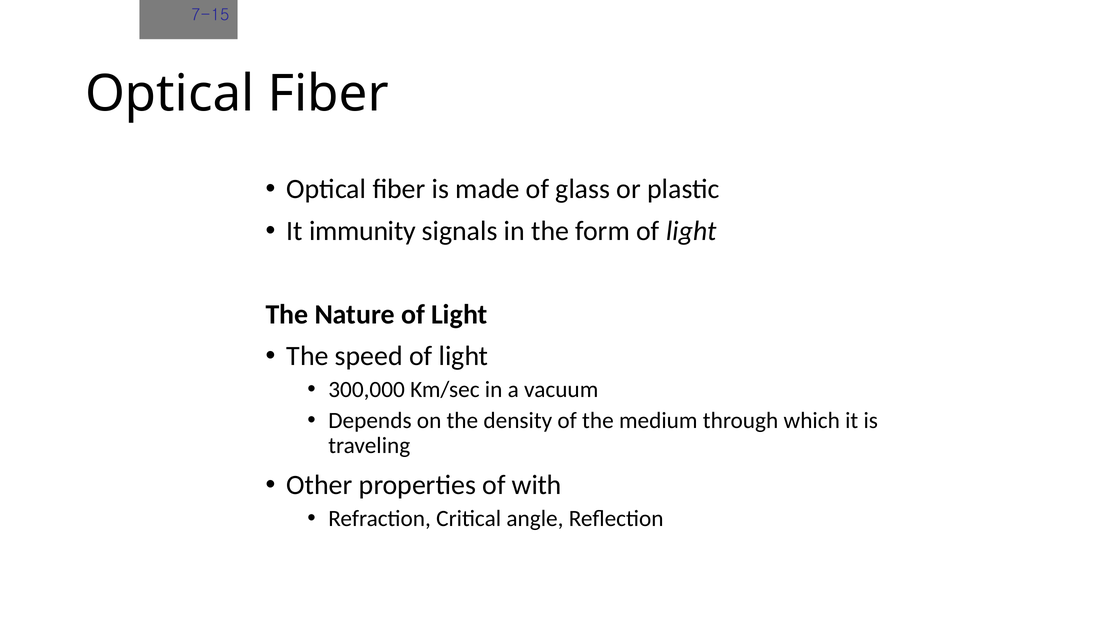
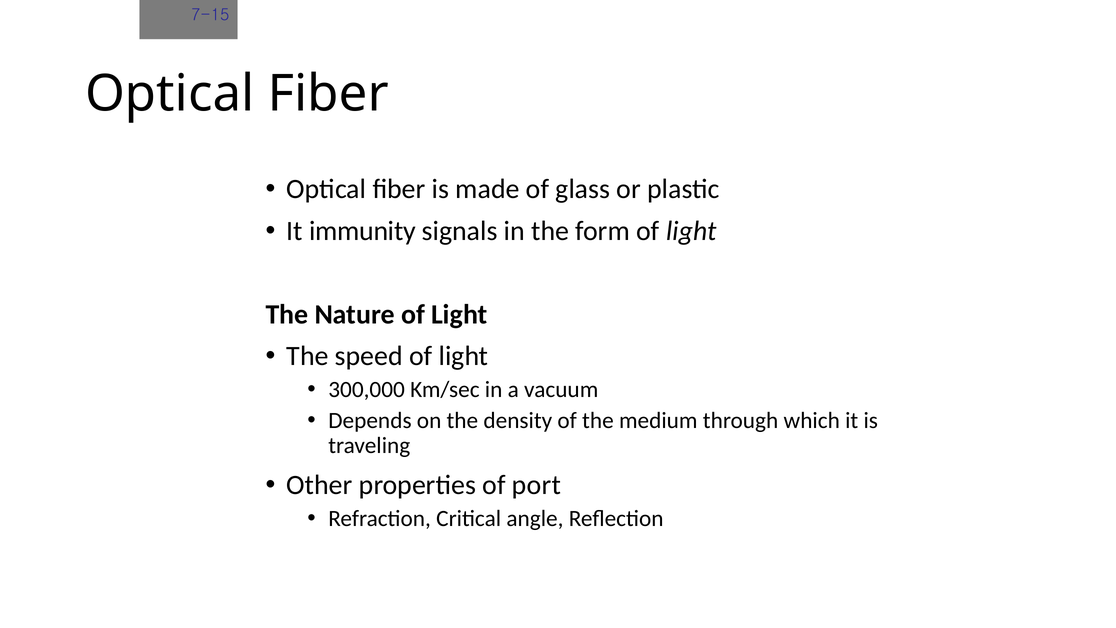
with: with -> port
